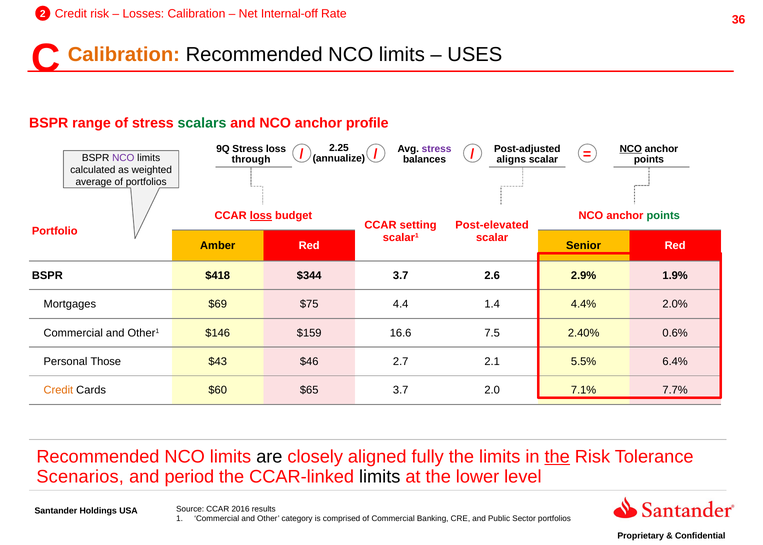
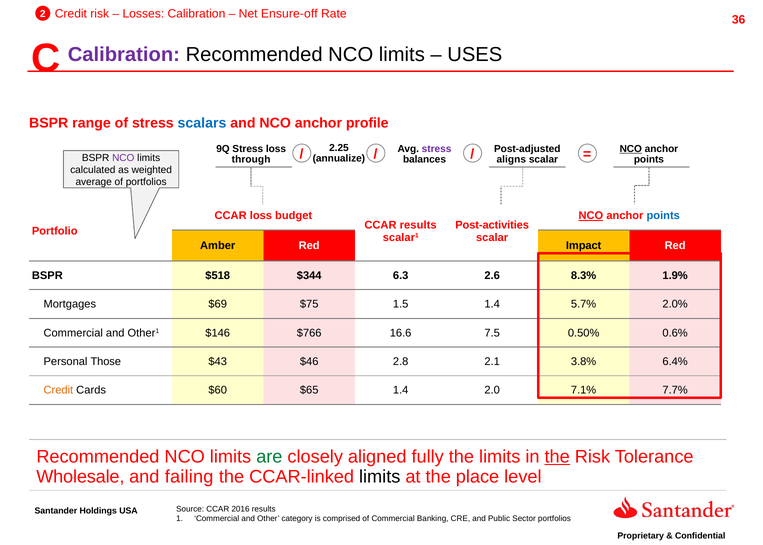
Internal-off: Internal-off -> Ensure-off
Calibration at (124, 55) colour: orange -> purple
scalars colour: green -> blue
loss at (261, 216) underline: present -> none
NCO at (591, 216) underline: none -> present
points at (663, 216) colour: green -> blue
CCAR setting: setting -> results
Post-elevated: Post-elevated -> Post-activities
Senior: Senior -> Impact
$418: $418 -> $518
$344 3.7: 3.7 -> 6.3
2.9%: 2.9% -> 8.3%
4.4: 4.4 -> 1.5
4.4%: 4.4% -> 5.7%
$159: $159 -> $766
2.40%: 2.40% -> 0.50%
2.7: 2.7 -> 2.8
5.5%: 5.5% -> 3.8%
$65 3.7: 3.7 -> 1.4
are colour: black -> green
Scenarios: Scenarios -> Wholesale
period: period -> failing
lower: lower -> place
